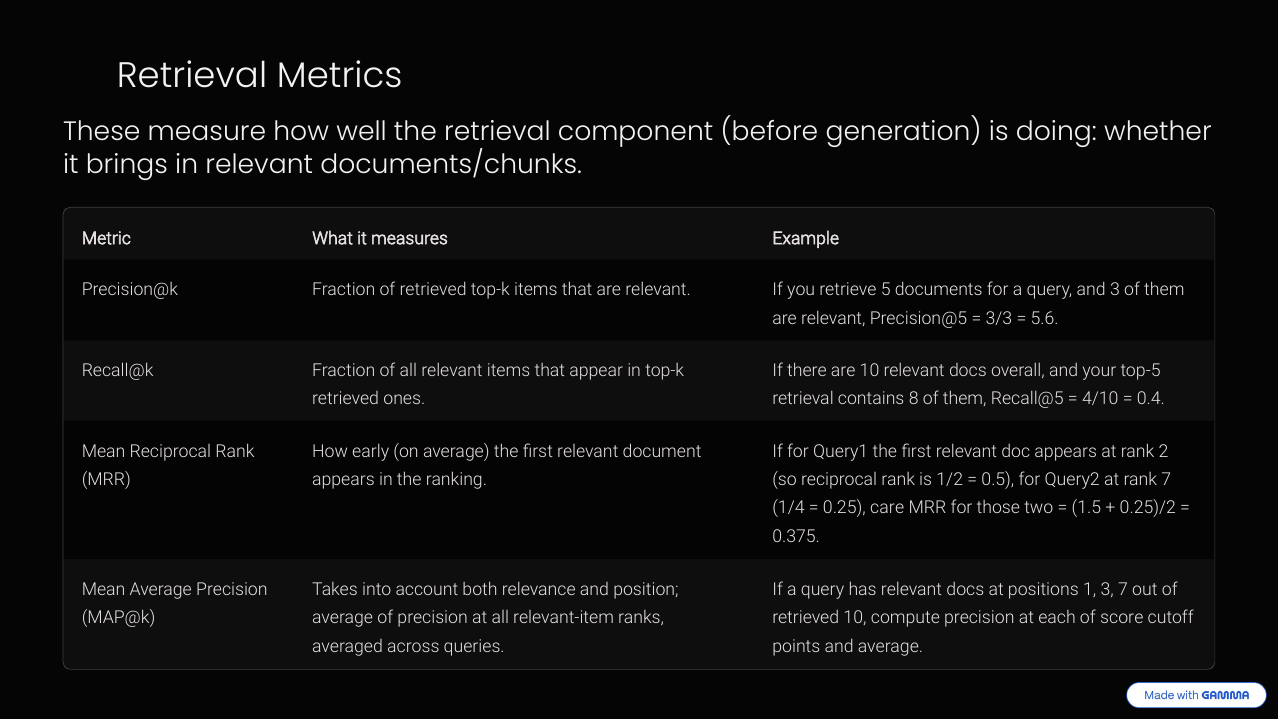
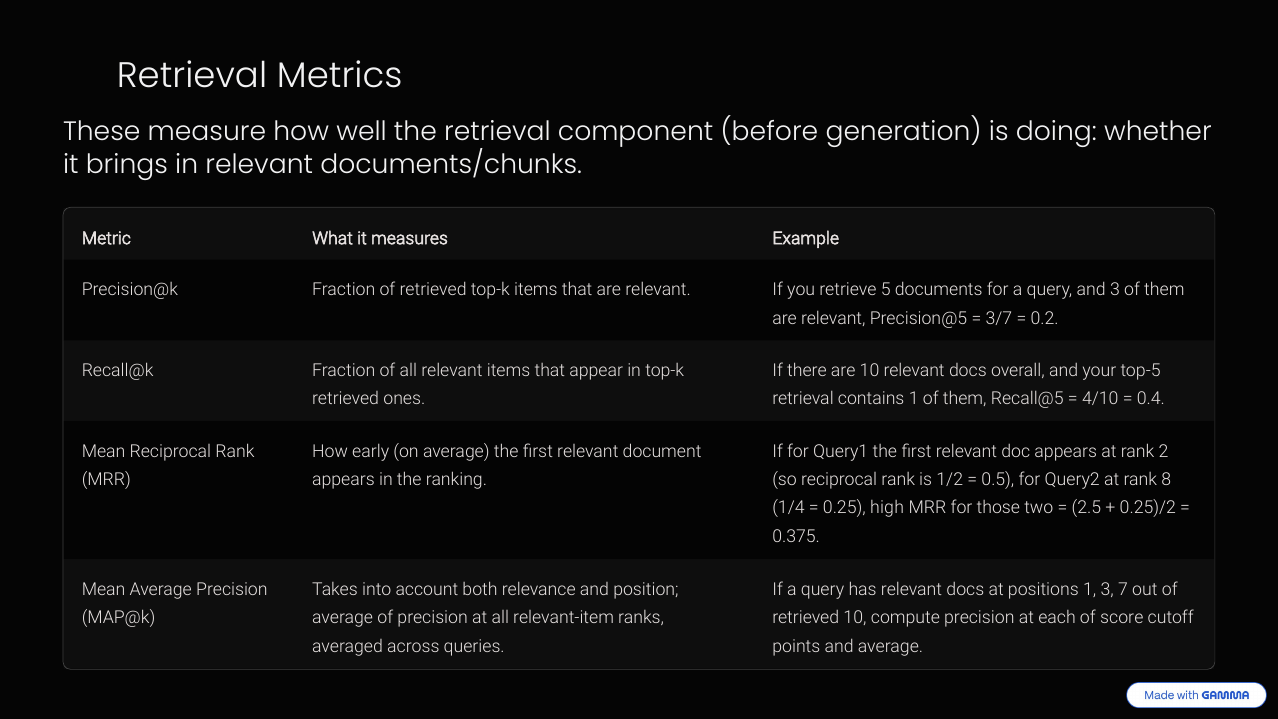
3/3: 3/3 -> 3/7
5.6: 5.6 -> 0.2
contains 8: 8 -> 1
rank 7: 7 -> 8
care: care -> high
1.5: 1.5 -> 2.5
